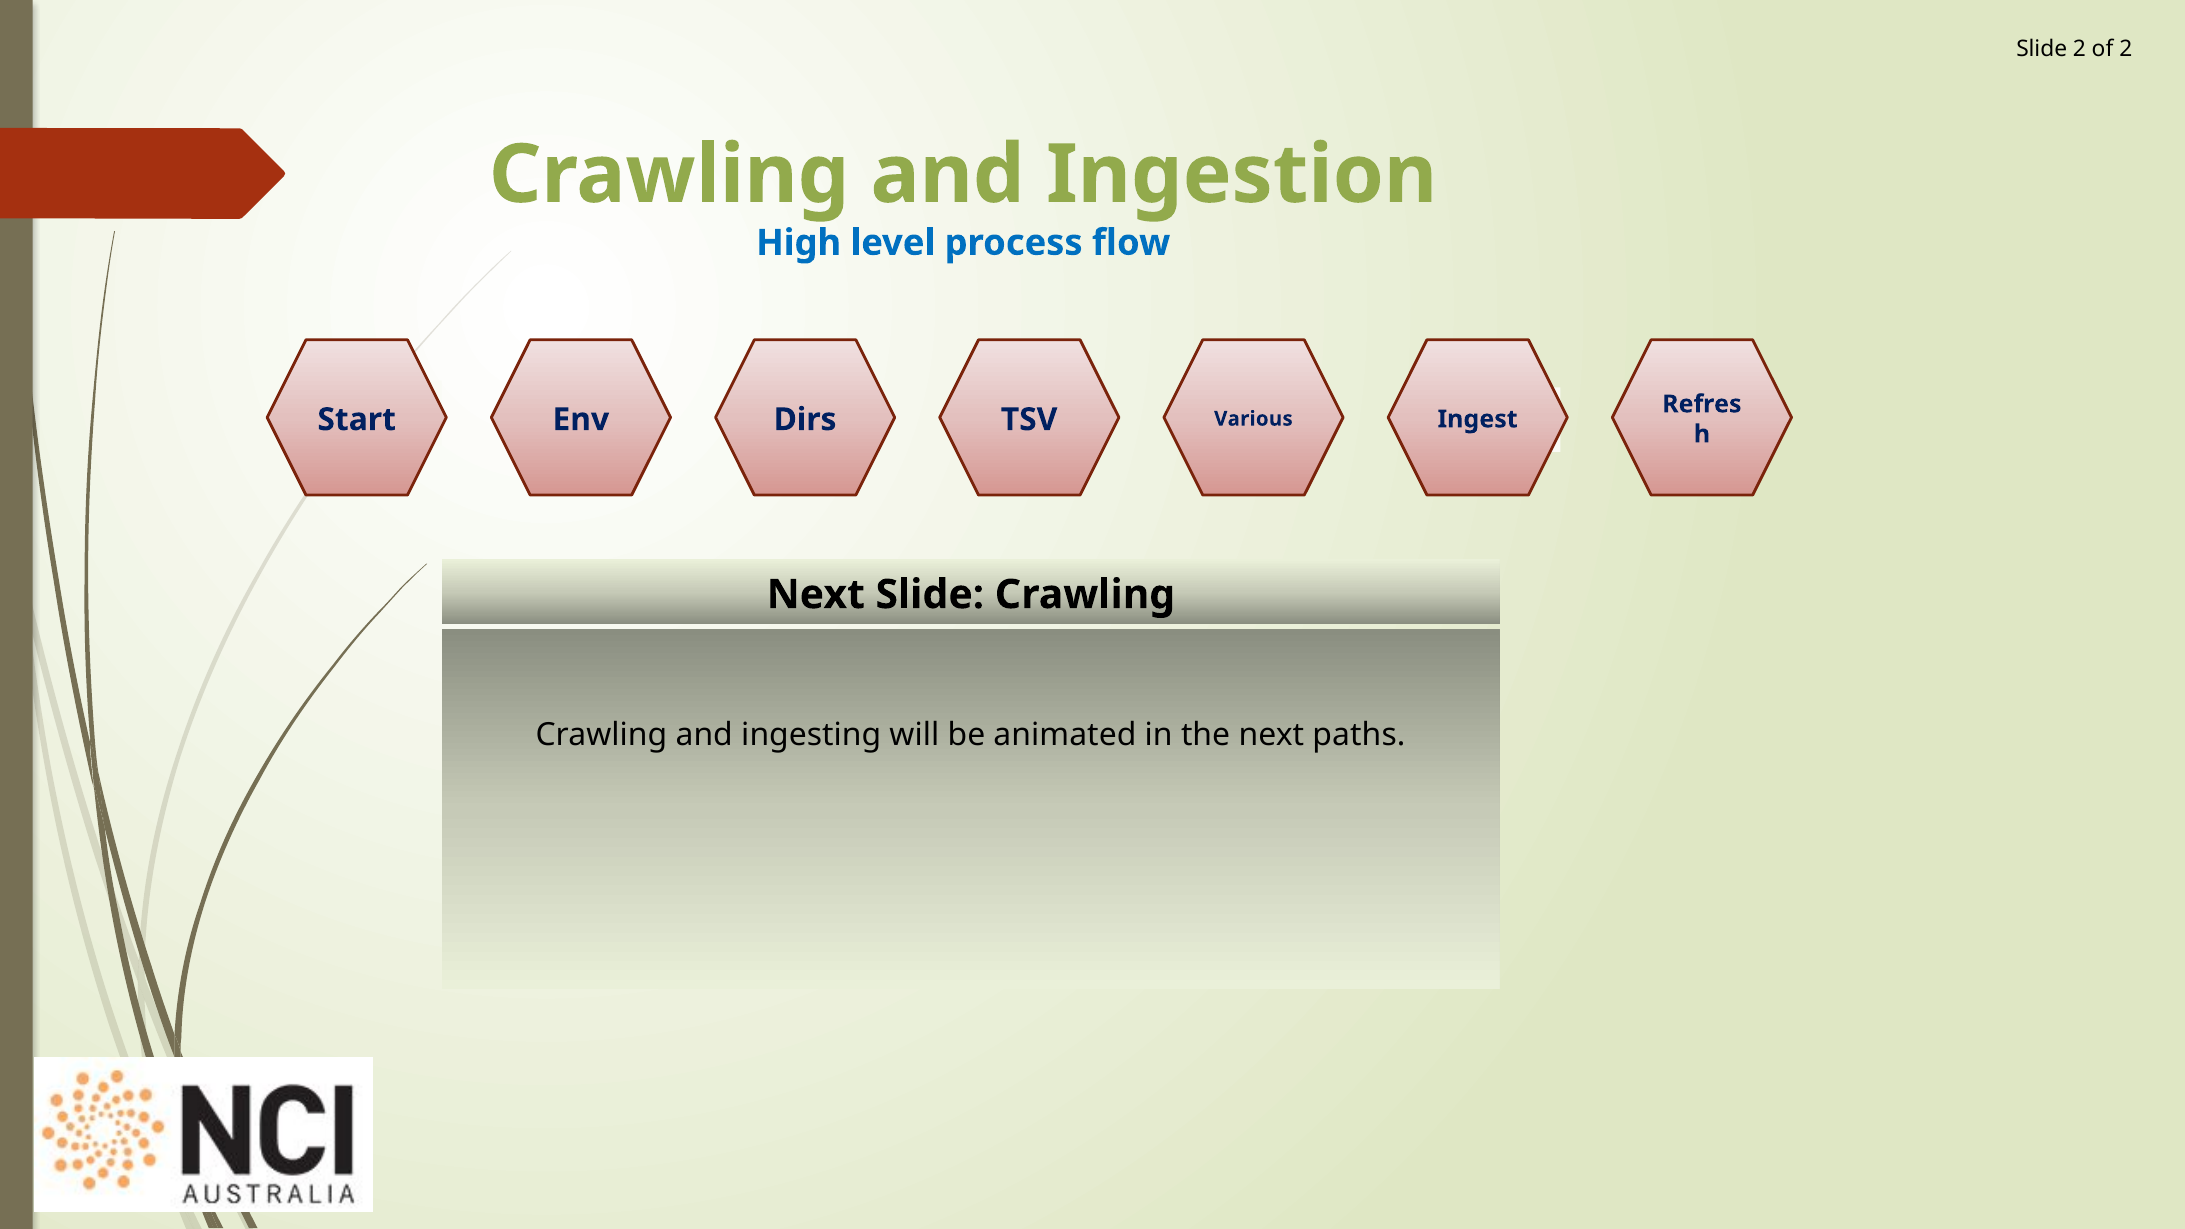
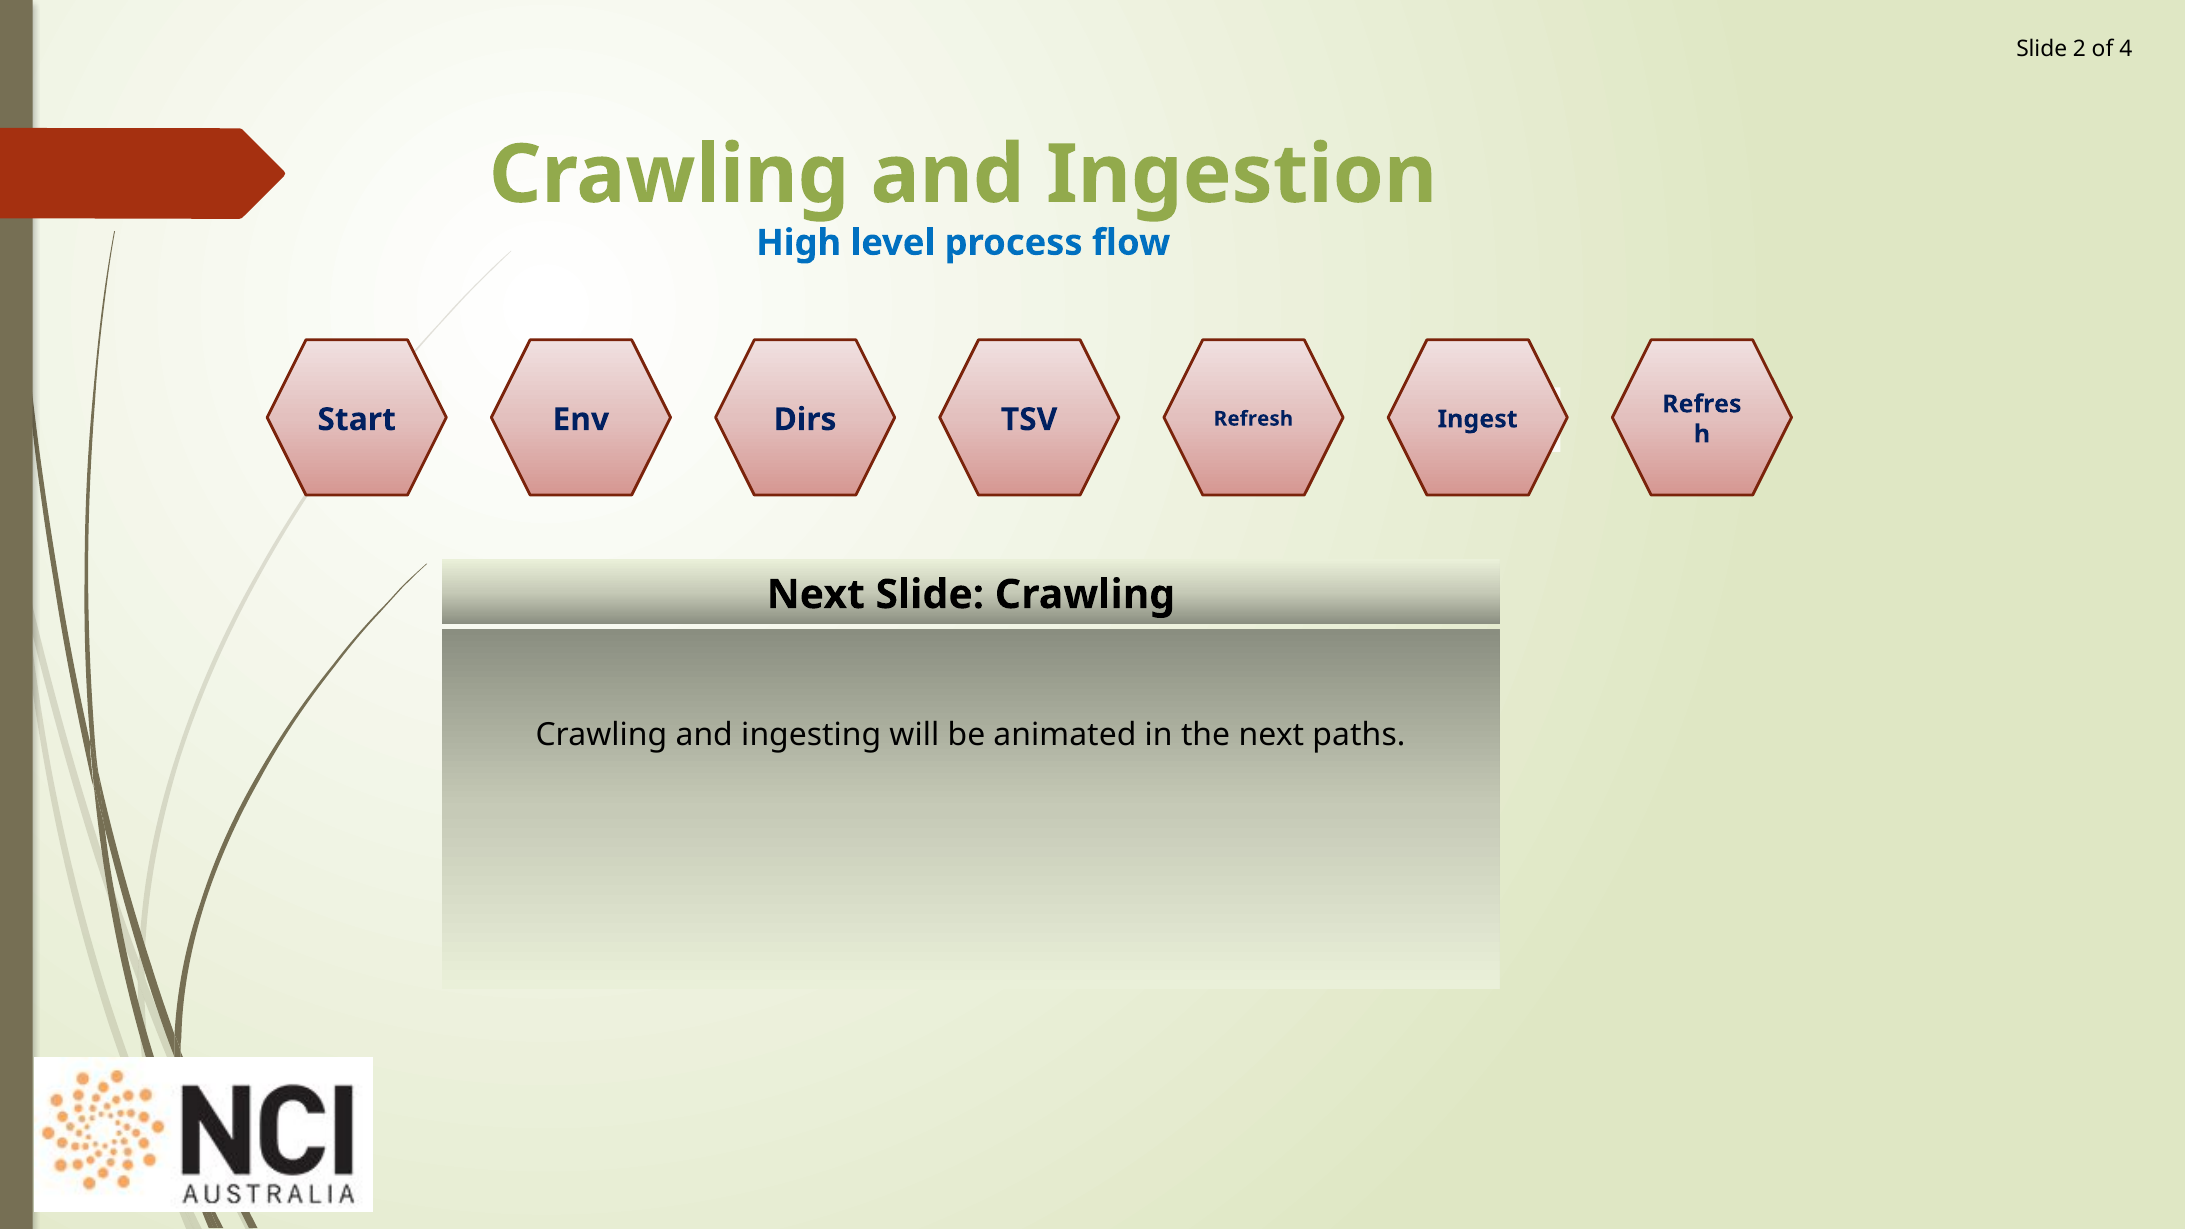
of 2: 2 -> 4
TSV Various: Various -> Refresh
